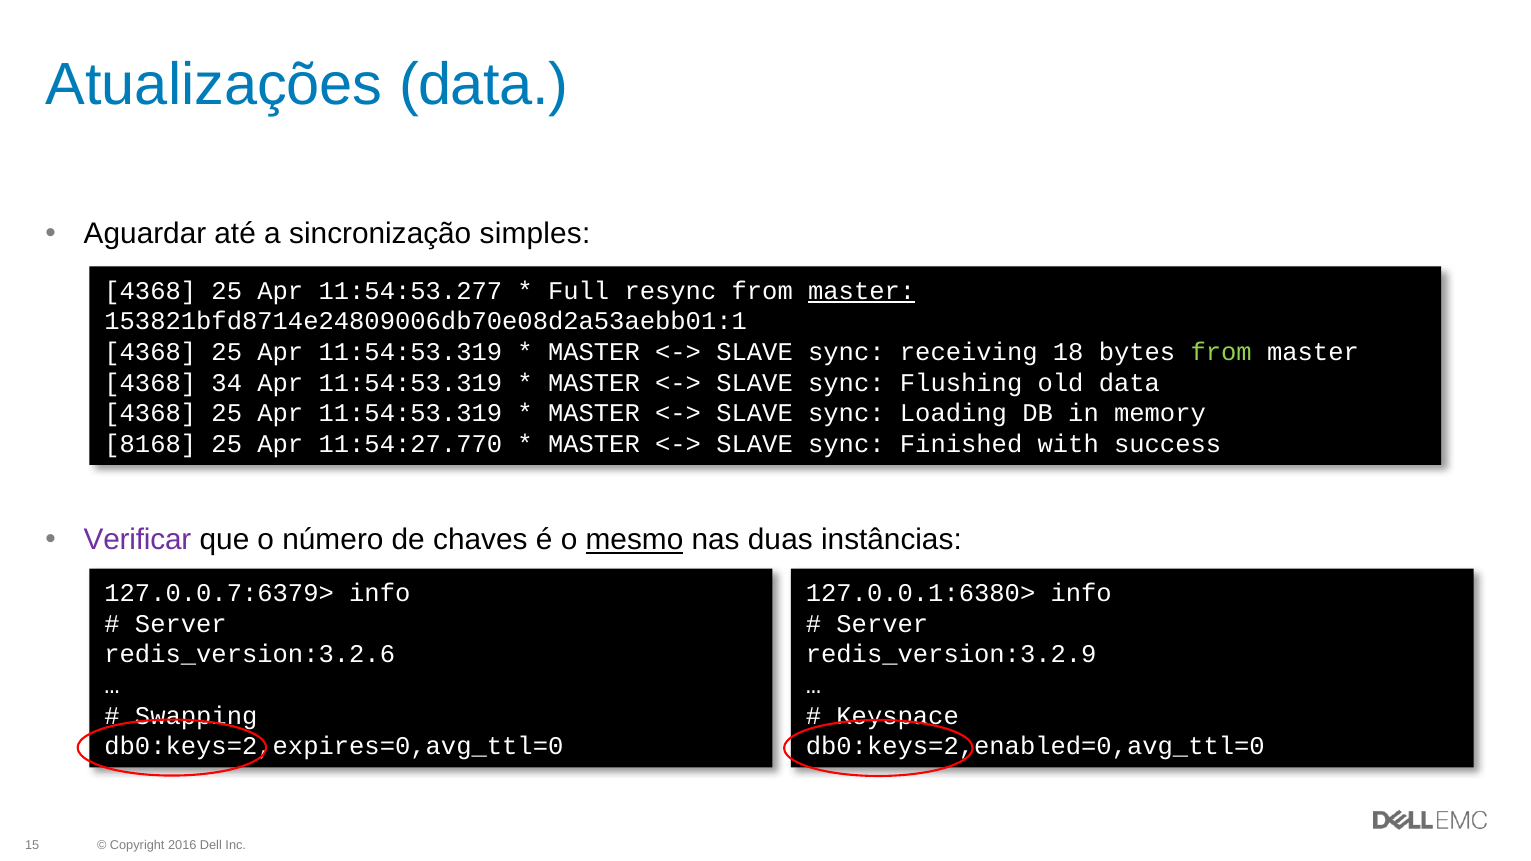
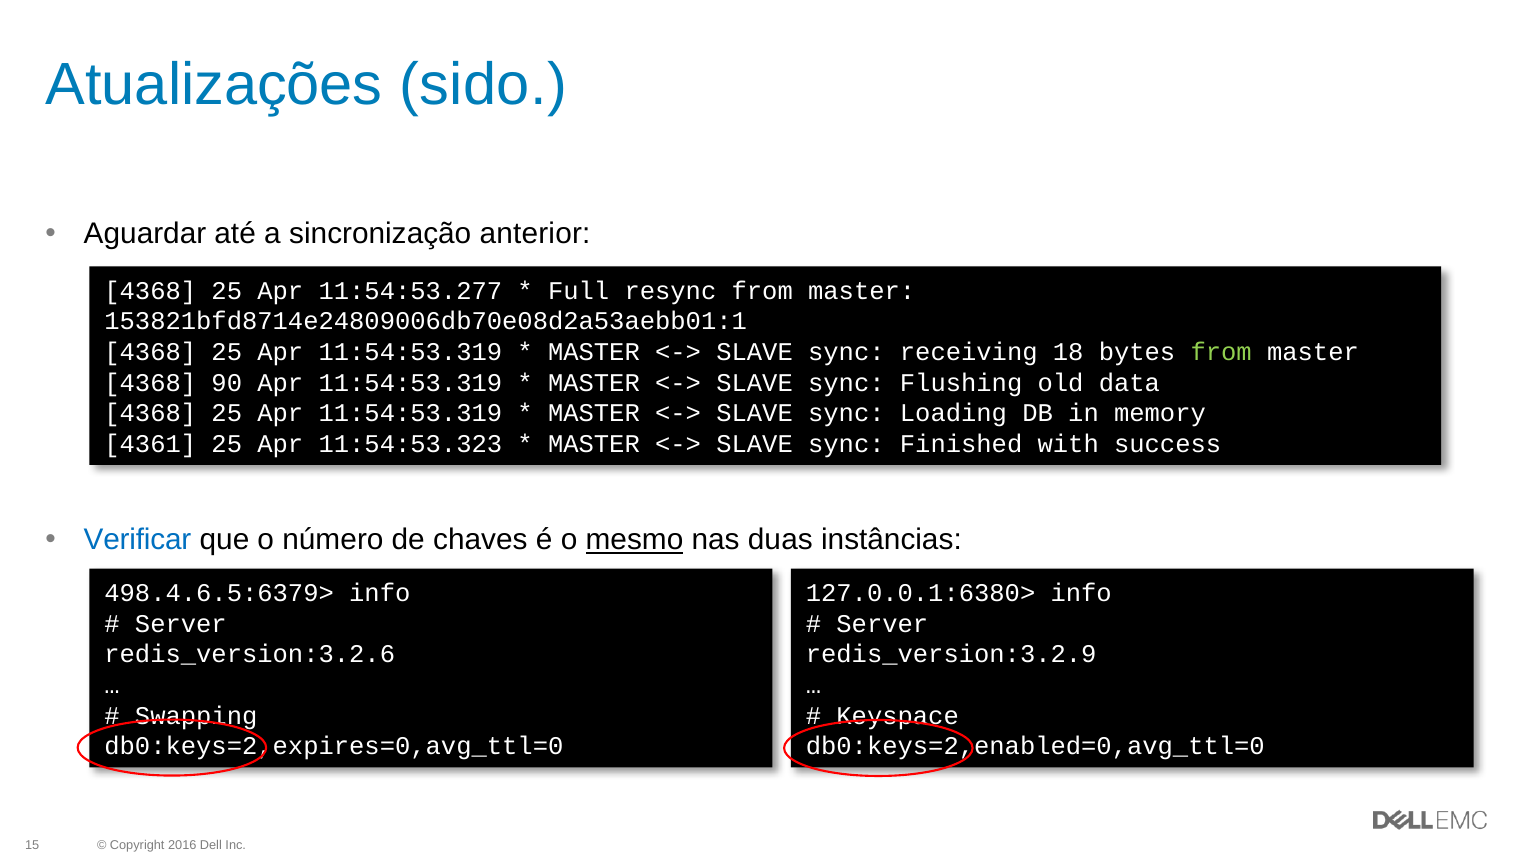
Atualizações data: data -> sido
simples: simples -> anterior
master at (862, 291) underline: present -> none
34: 34 -> 90
8168: 8168 -> 4361
11:54:27.770: 11:54:27.770 -> 11:54:53.323
Verificar colour: purple -> blue
127.0.0.7:6379>: 127.0.0.7:6379> -> 498.4.6.5:6379>
